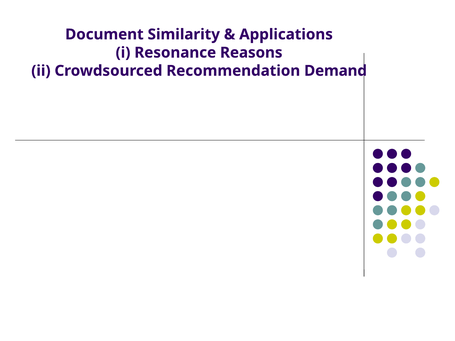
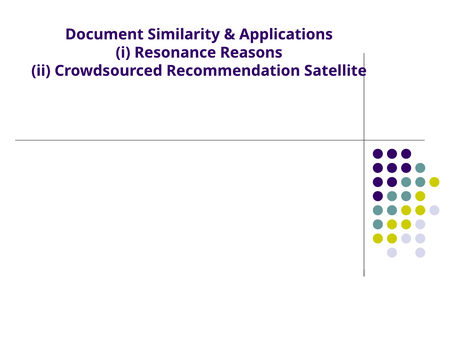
Demand: Demand -> Satellite
